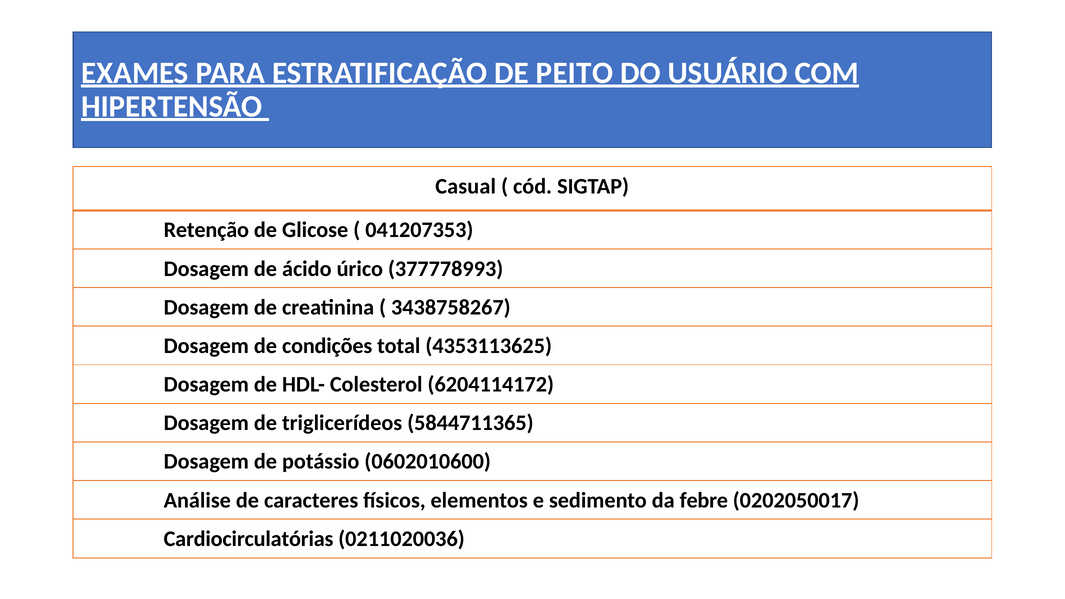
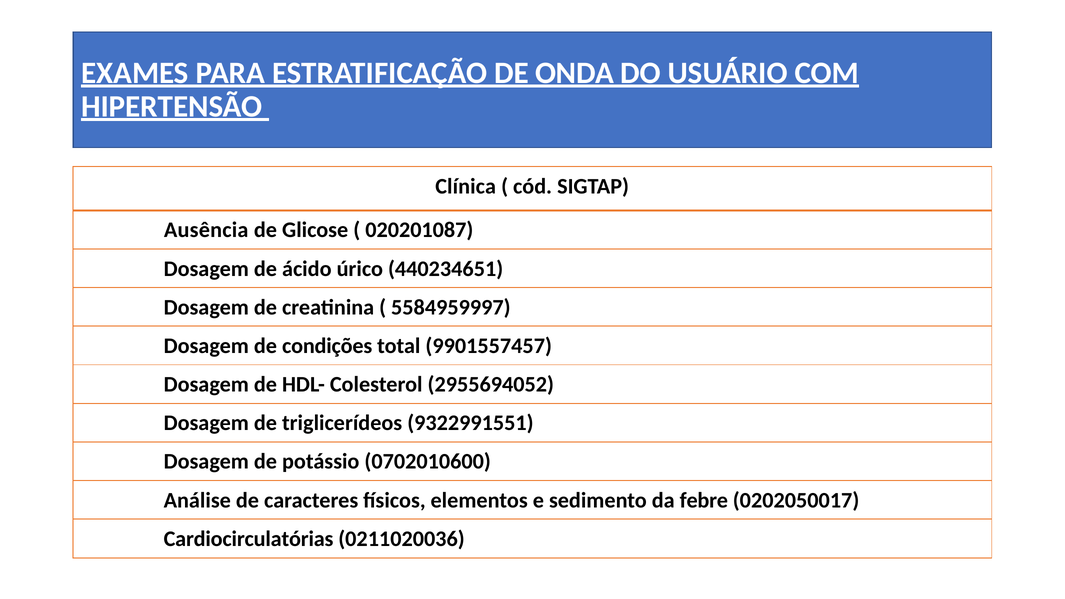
PEITO: PEITO -> ONDA
Casual: Casual -> Clínica
Retenção: Retenção -> Ausência
041207353: 041207353 -> 020201087
377778993: 377778993 -> 440234651
3438758267: 3438758267 -> 5584959997
4353113625: 4353113625 -> 9901557457
6204114172: 6204114172 -> 2955694052
5844711365: 5844711365 -> 9322991551
0602010600: 0602010600 -> 0702010600
